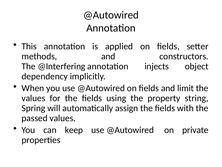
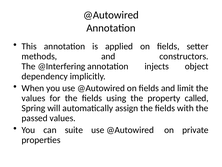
string: string -> called
keep: keep -> suite
